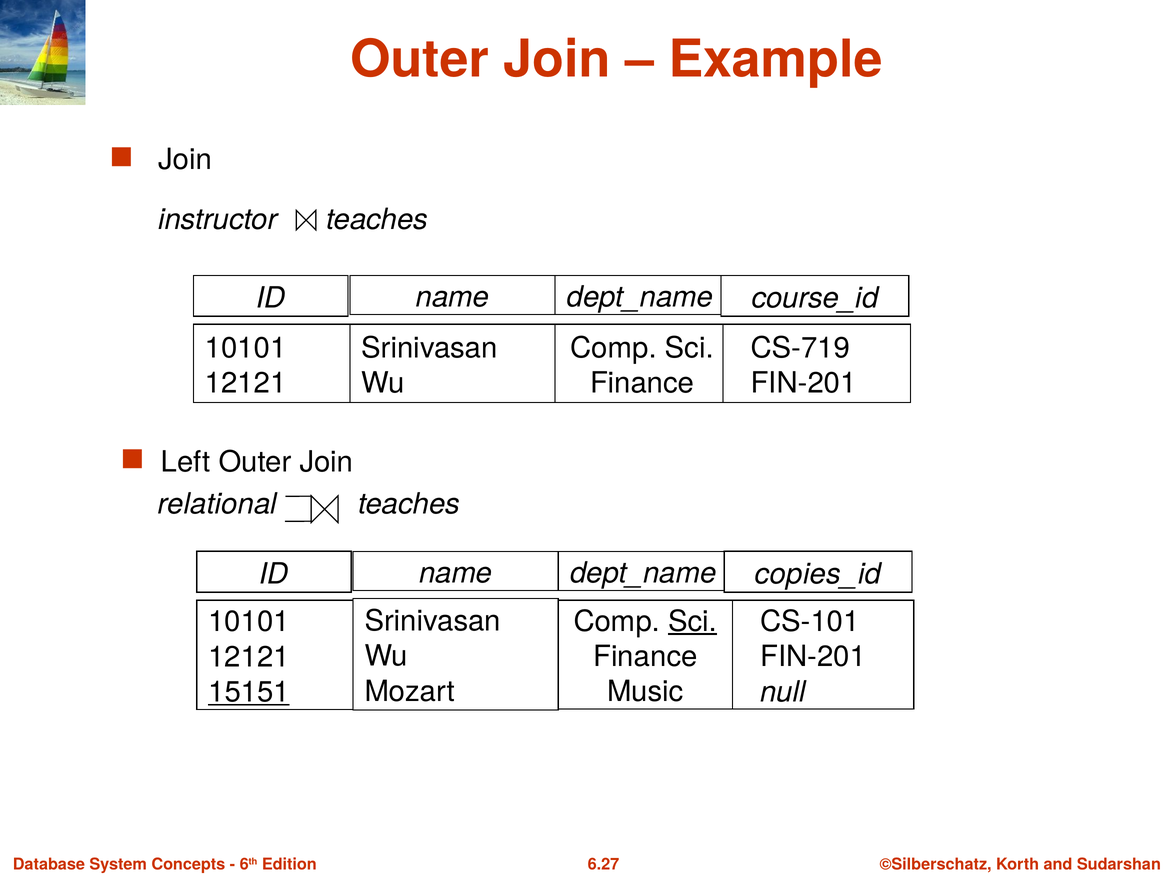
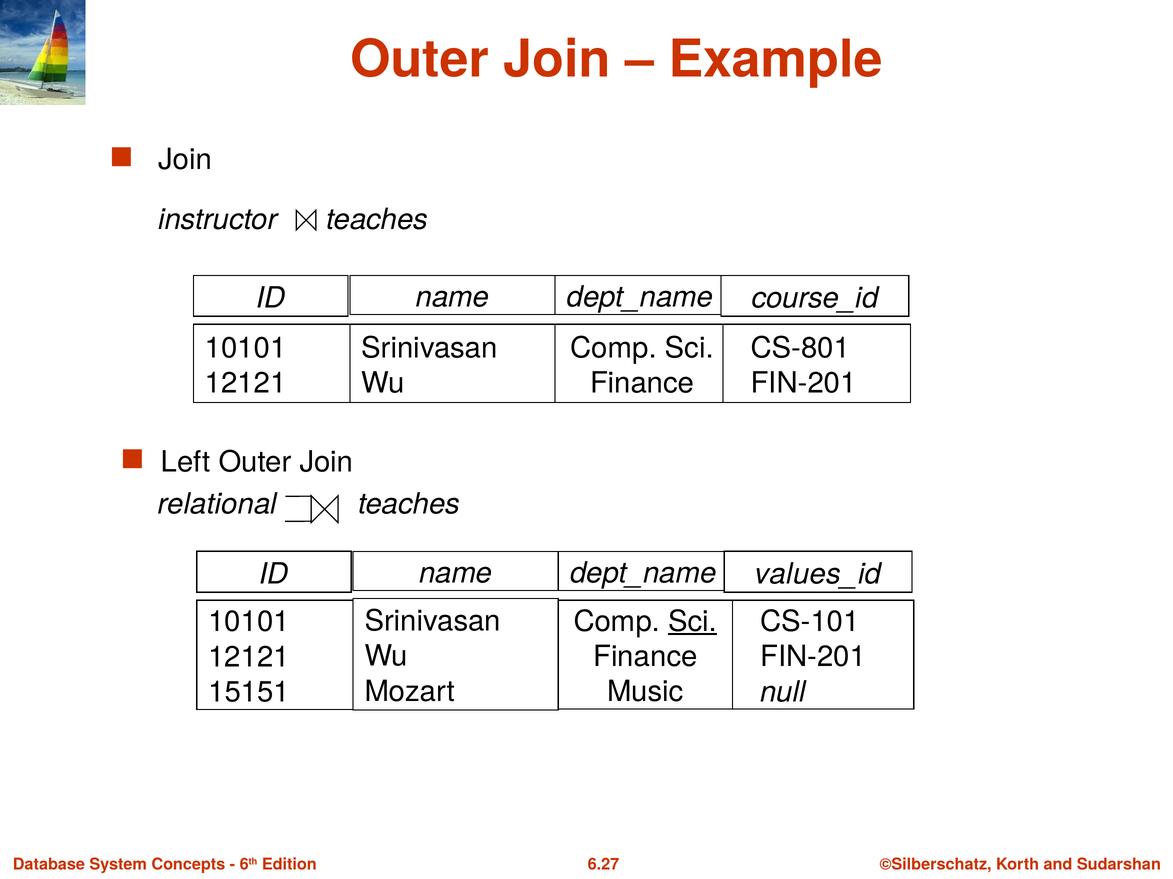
CS-719: CS-719 -> CS-801
copies_id: copies_id -> values_id
15151 underline: present -> none
